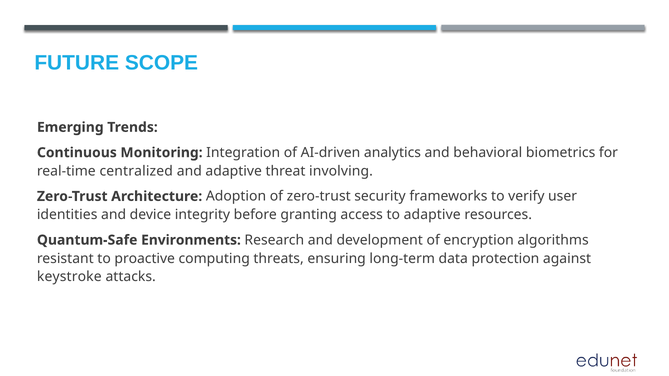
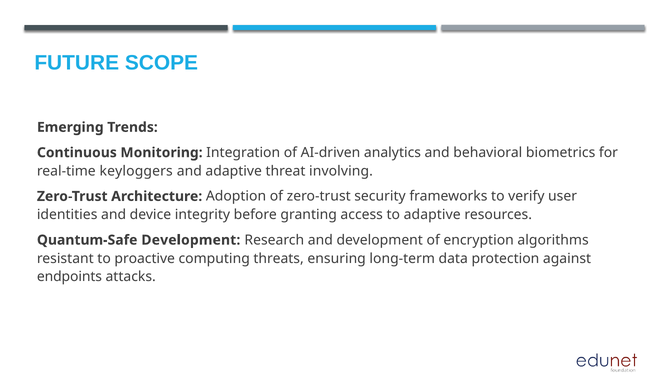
centralized: centralized -> keyloggers
Quantum-Safe Environments: Environments -> Development
keystroke: keystroke -> endpoints
